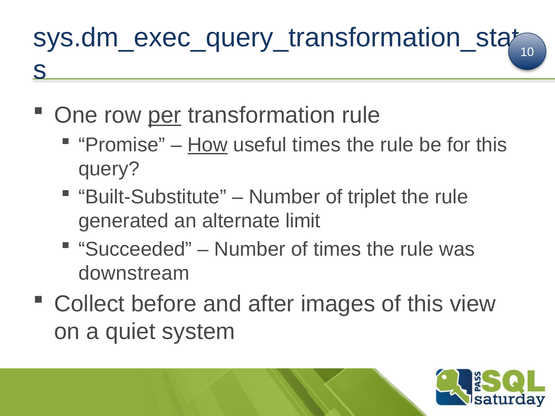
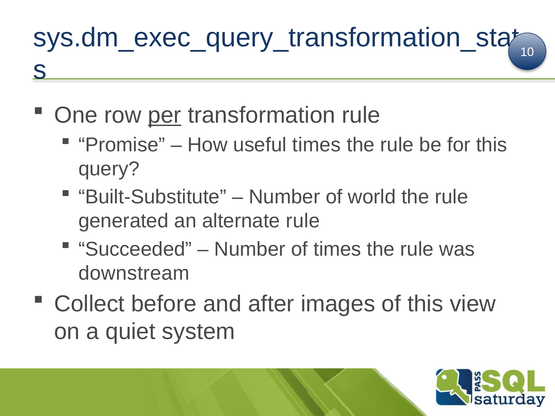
How underline: present -> none
triplet: triplet -> world
alternate limit: limit -> rule
